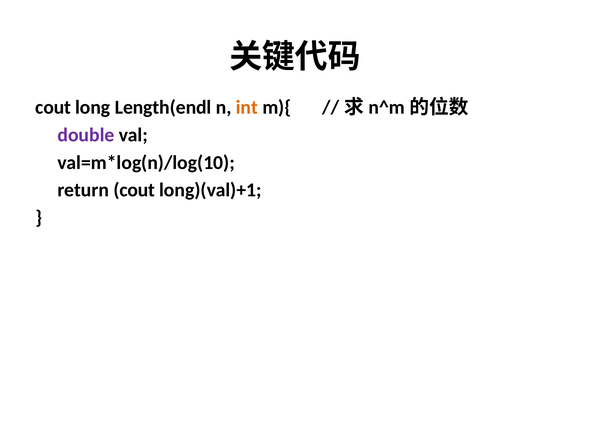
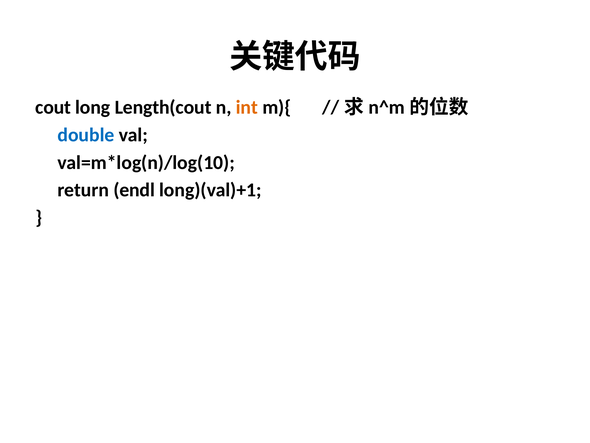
Length(endl: Length(endl -> Length(cout
double colour: purple -> blue
return cout: cout -> endl
